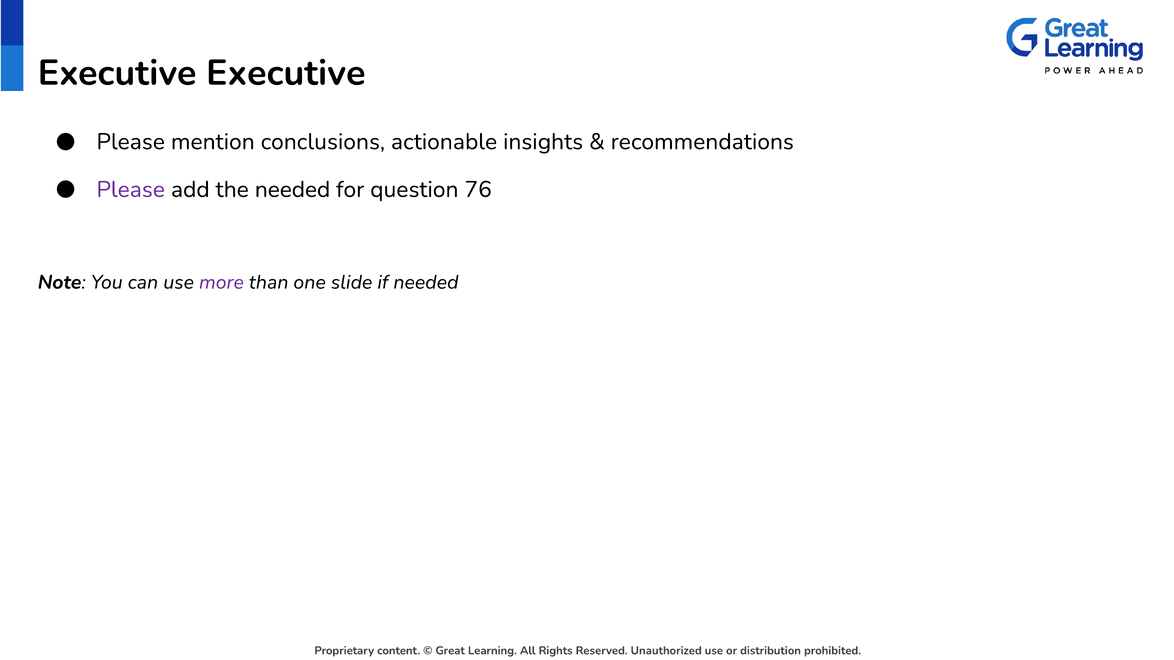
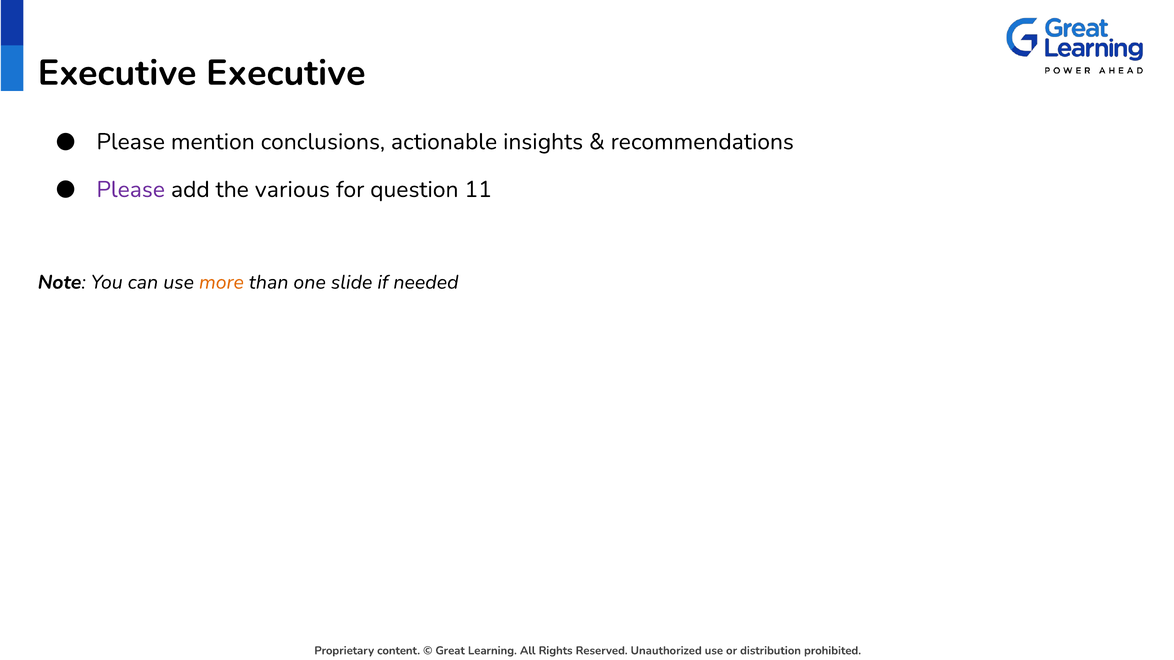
the needed: needed -> various
76: 76 -> 11
more colour: purple -> orange
